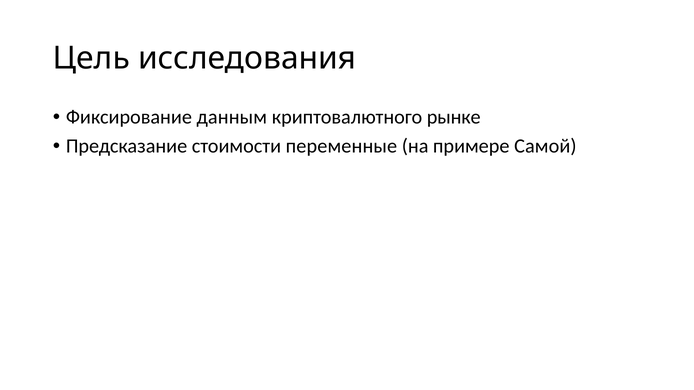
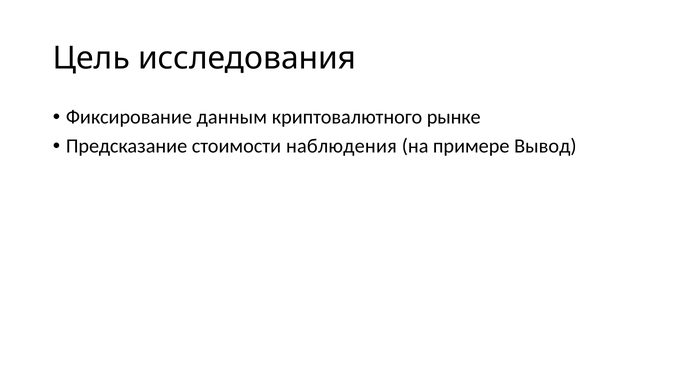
переменные: переменные -> наблюдения
Самой: Самой -> Вывод
